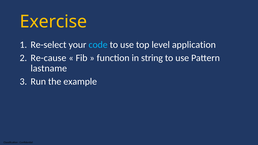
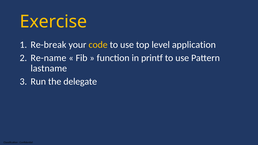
Re-select: Re-select -> Re-break
code colour: light blue -> yellow
Re-cause: Re-cause -> Re-name
string: string -> printf
example: example -> delegate
